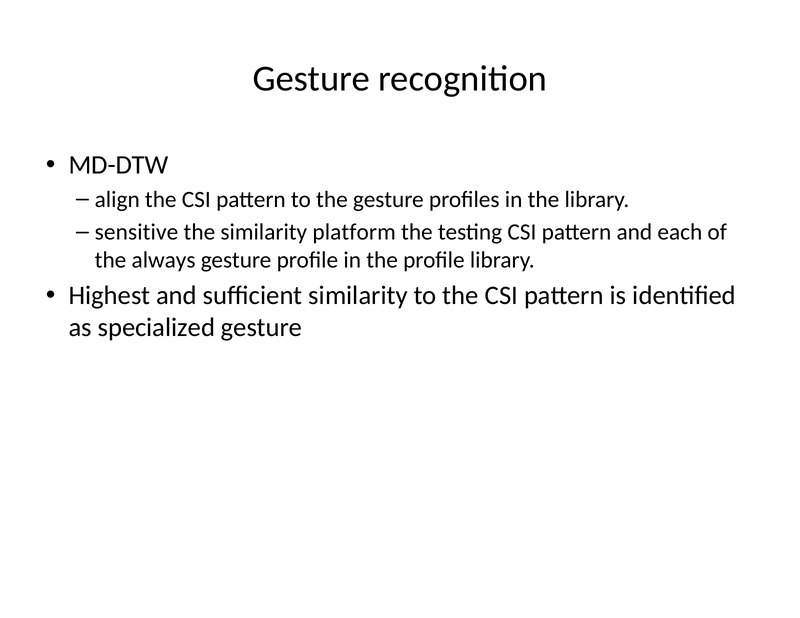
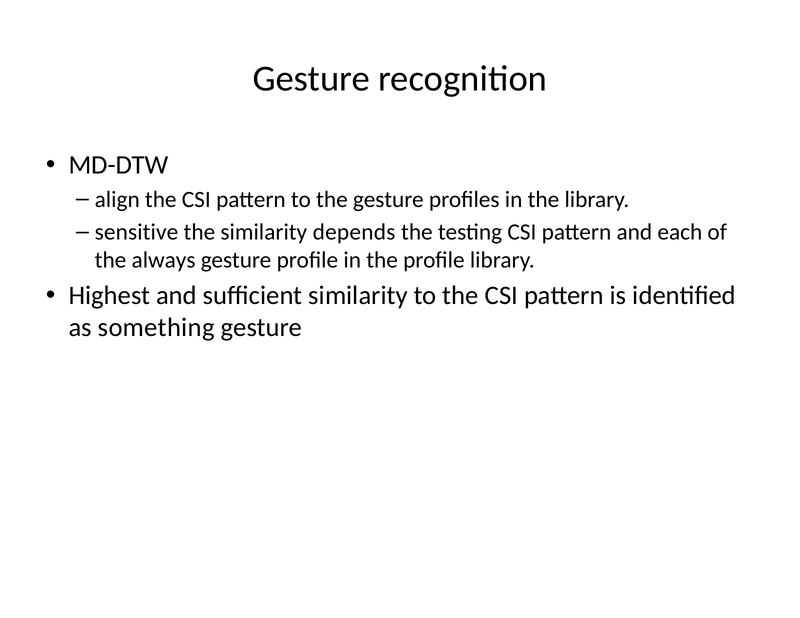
platform: platform -> depends
specialized: specialized -> something
